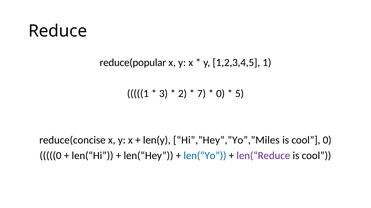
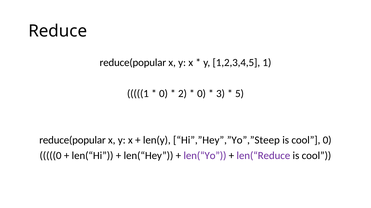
3 at (163, 94): 3 -> 0
7 at (202, 94): 7 -> 0
0 at (221, 94): 0 -> 3
reduce(concise at (72, 141): reduce(concise -> reduce(popular
Hi”,”Hey”,”Yo”,”Miles: Hi”,”Hey”,”Yo”,”Miles -> Hi”,”Hey”,”Yo”,”Steep
len(“Yo colour: blue -> purple
